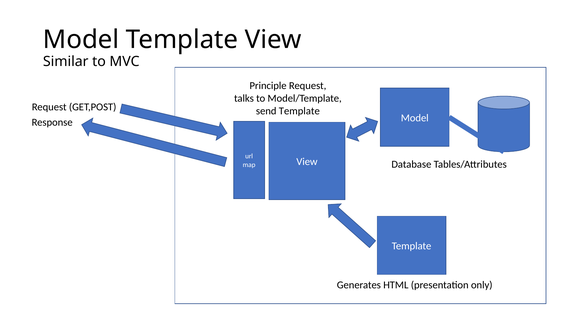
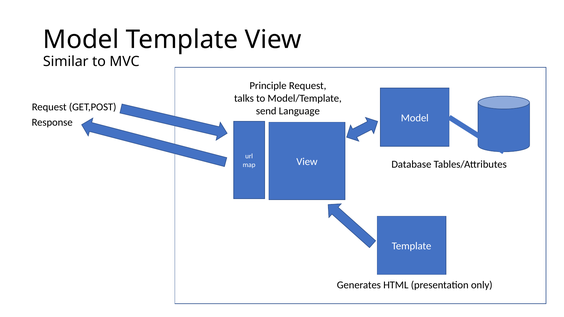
send Template: Template -> Language
